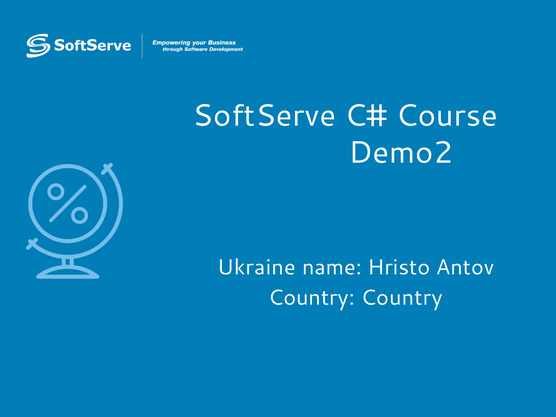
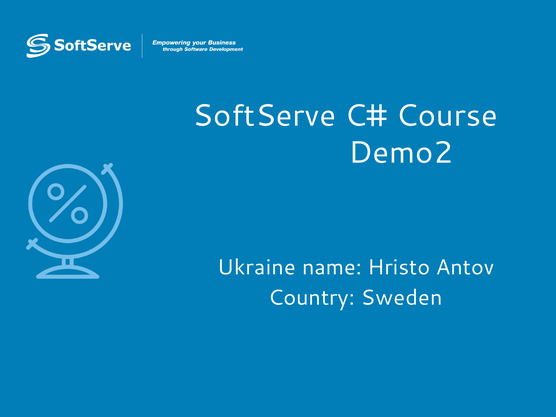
Country Country: Country -> Sweden
